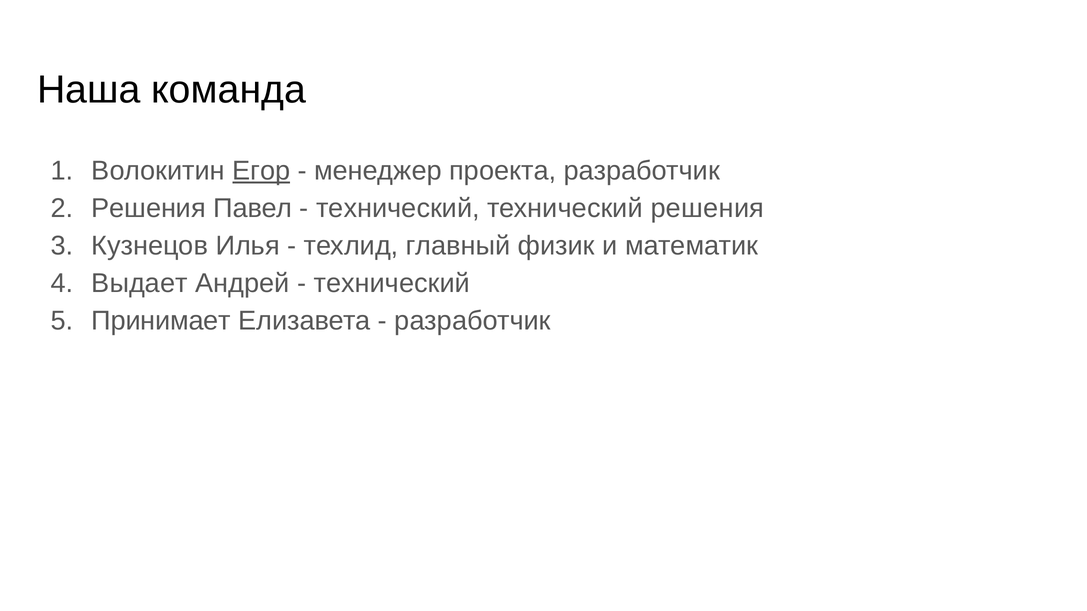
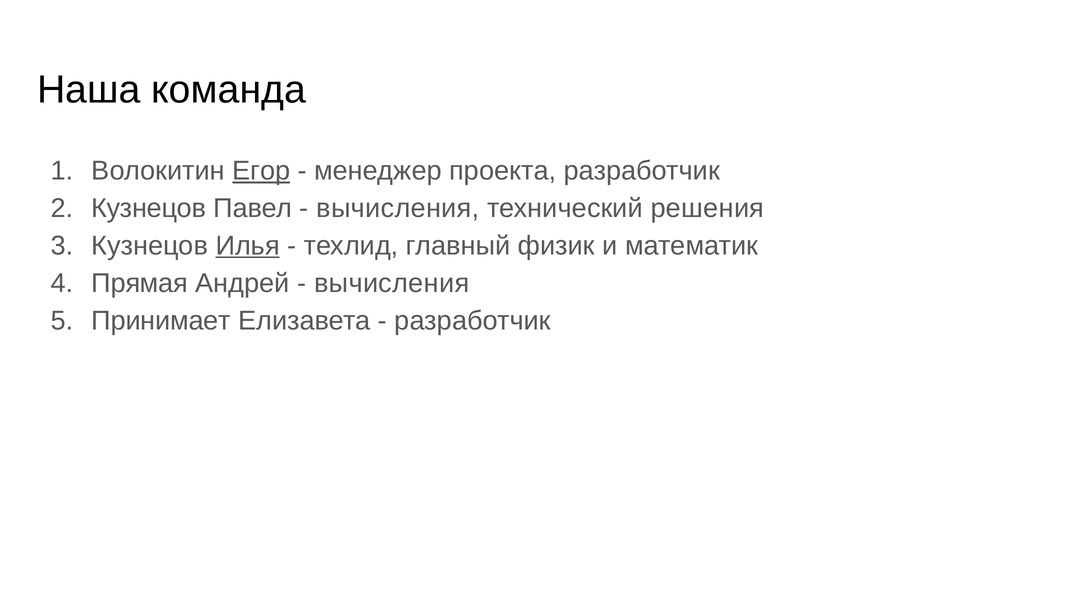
Решения at (149, 208): Решения -> Кузнецов
технический at (398, 208): технический -> вычисления
Илья underline: none -> present
Выдает: Выдает -> Прямая
технический at (392, 283): технический -> вычисления
